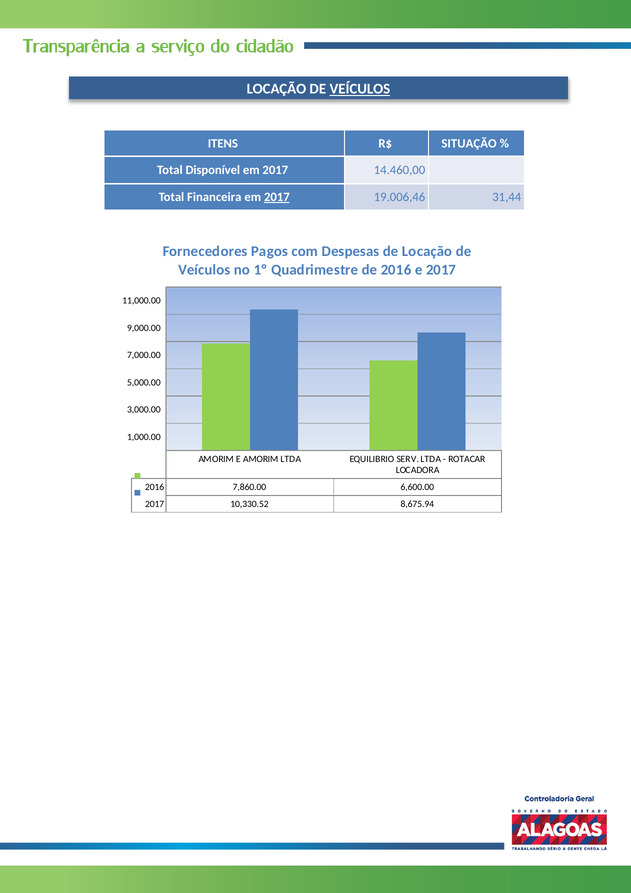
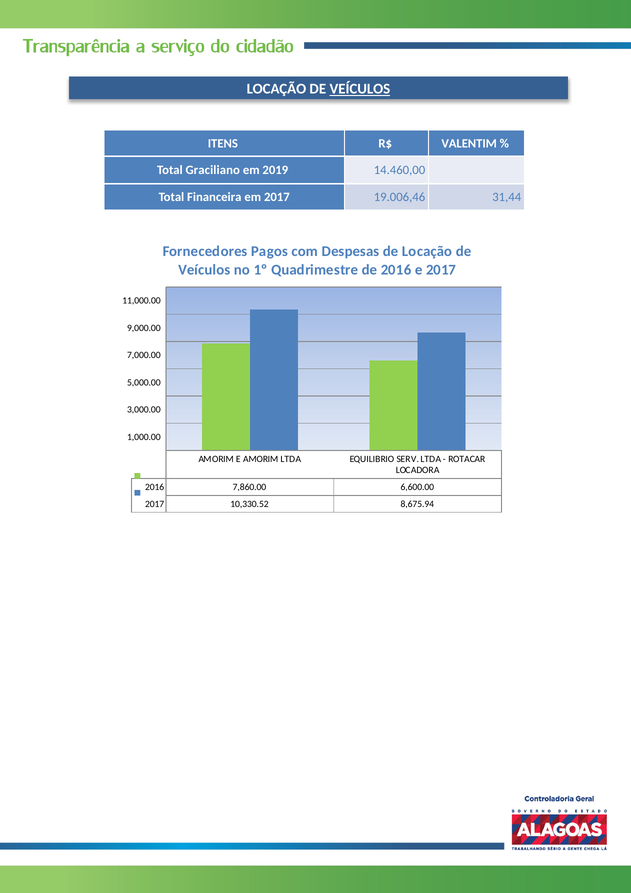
SITUAÇÃO: SITUAÇÃO -> VALENTIM
Disponível: Disponível -> Graciliano
2017 at (275, 170): 2017 -> 2019
2017 at (277, 197) underline: present -> none
